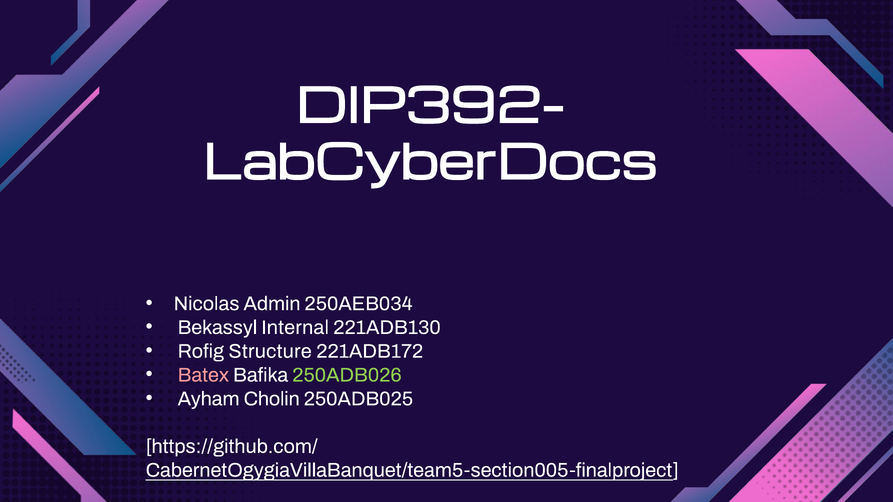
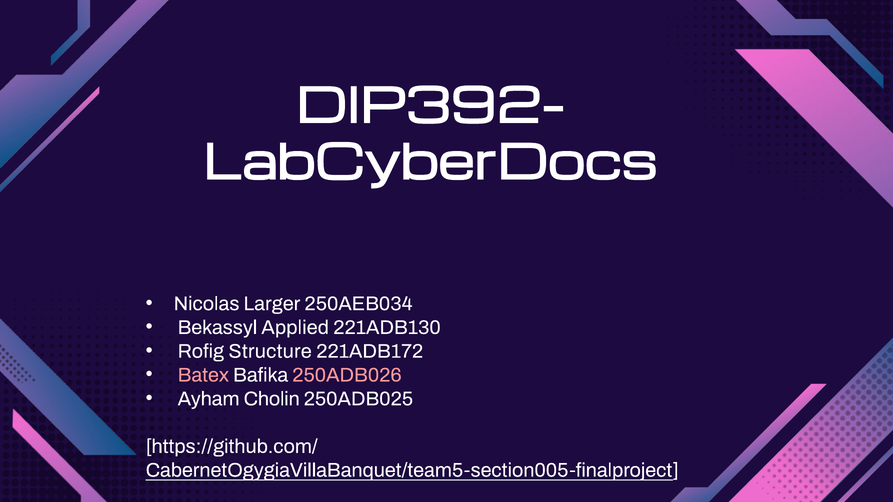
Admin: Admin -> Larger
Internal: Internal -> Applied
250ADB026 colour: light green -> pink
